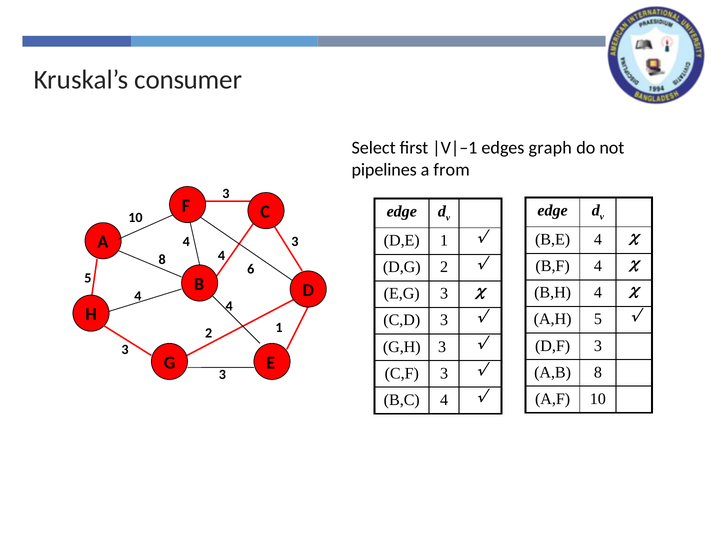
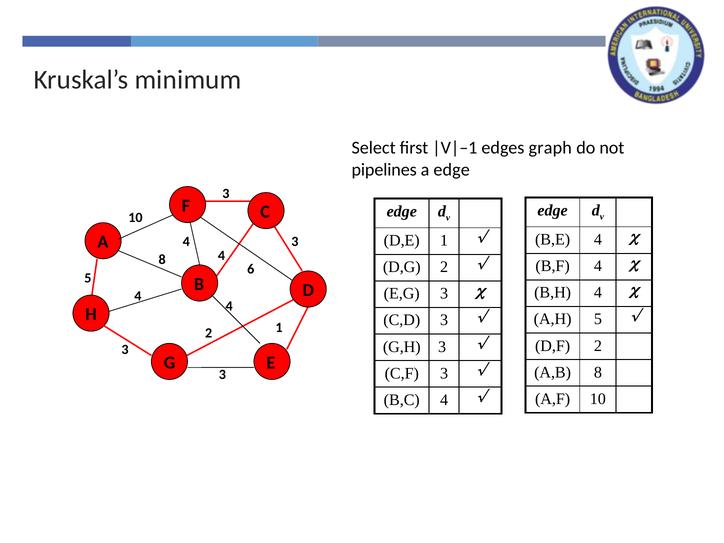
consumer: consumer -> minimum
a from: from -> edge
D,F 3: 3 -> 2
